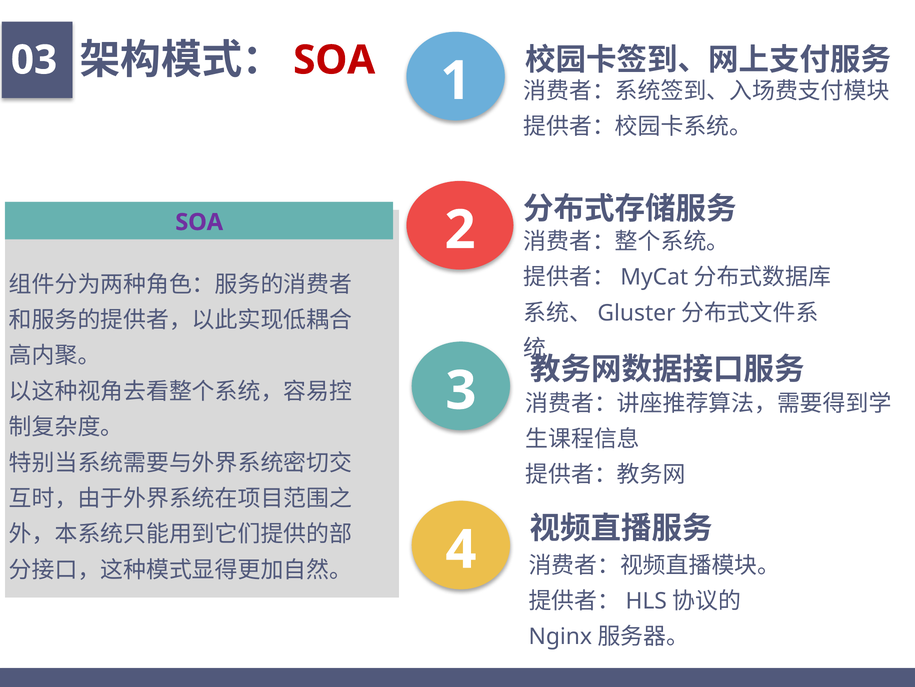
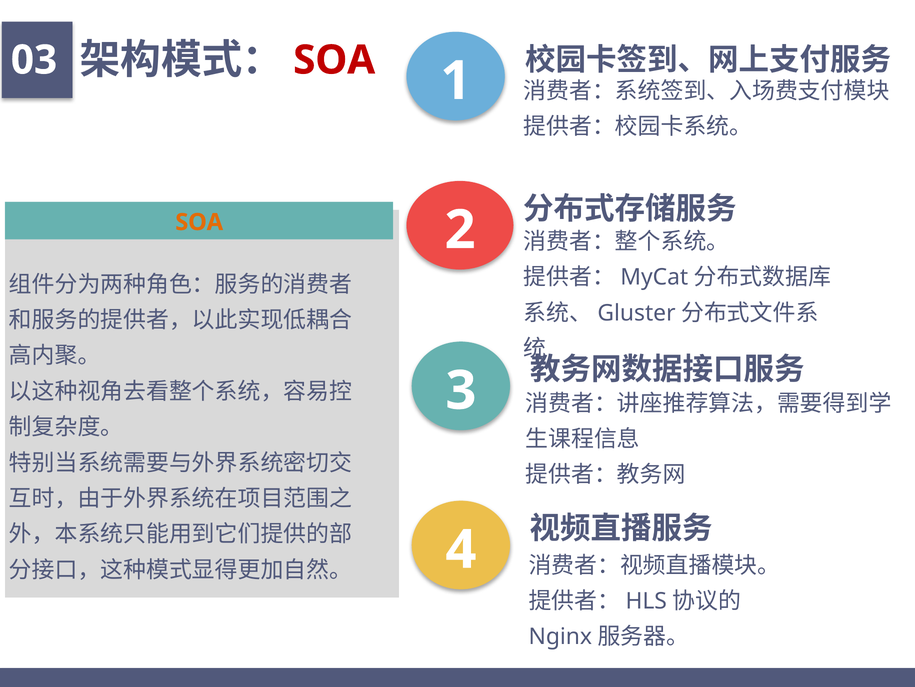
SOA at (199, 222) colour: purple -> orange
